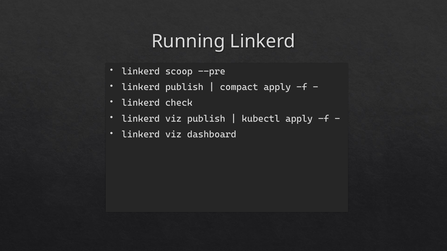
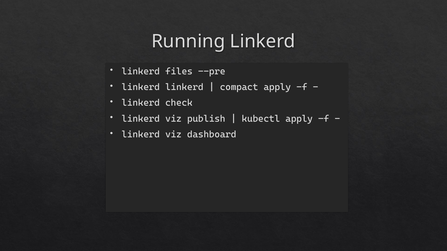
scoop: scoop -> files
linkerd publish: publish -> linkerd
